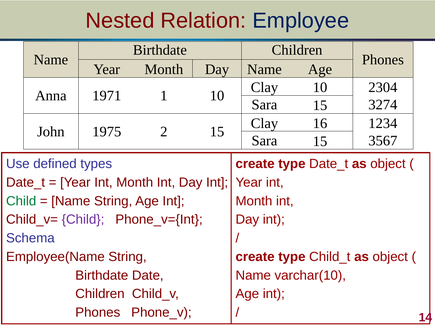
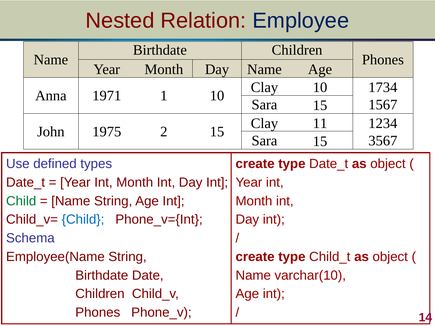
2304: 2304 -> 1734
3274: 3274 -> 1567
16: 16 -> 11
Child at (83, 220) colour: purple -> blue
